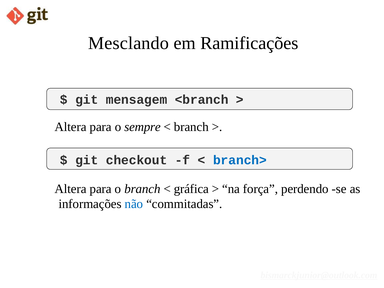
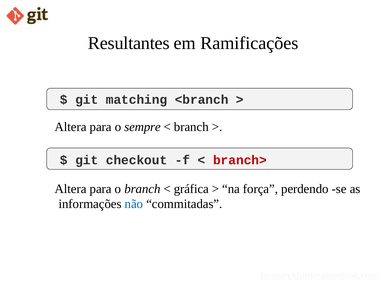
Mesclando: Mesclando -> Resultantes
mensagem: mensagem -> matching
branch> colour: blue -> red
